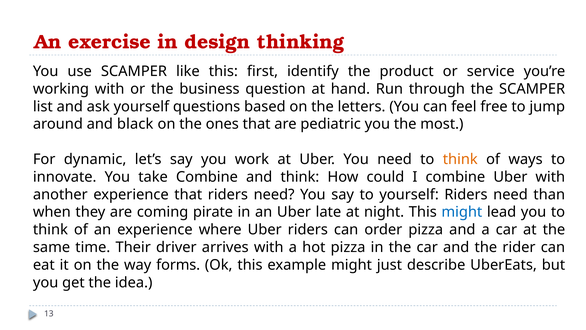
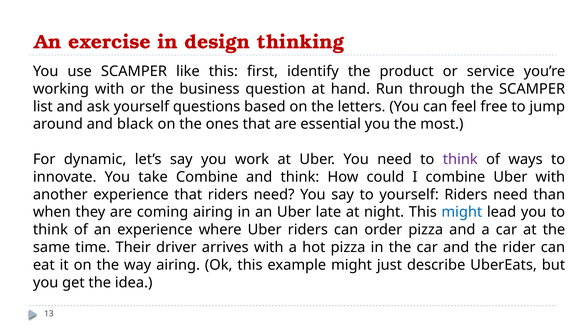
pediatric: pediatric -> essential
think at (460, 159) colour: orange -> purple
coming pirate: pirate -> airing
way forms: forms -> airing
